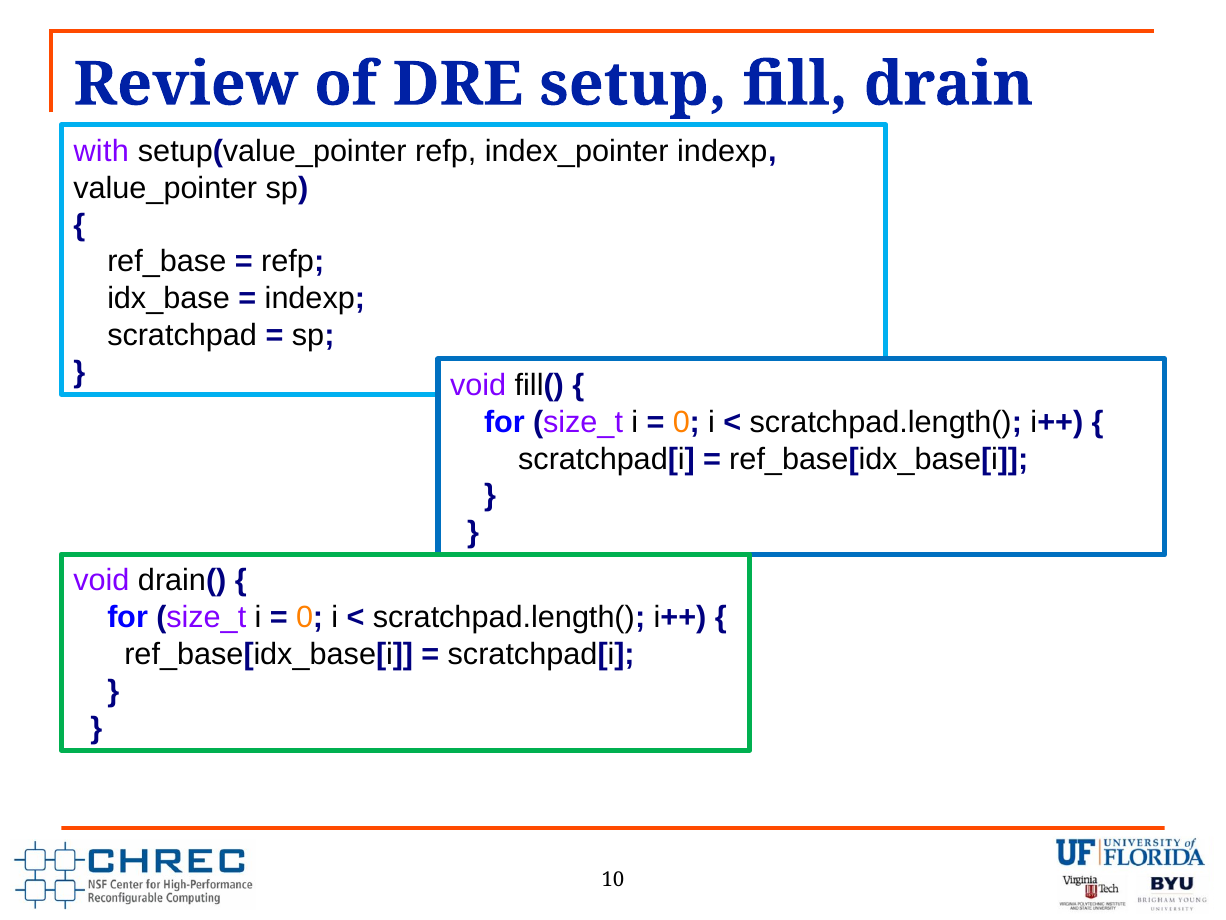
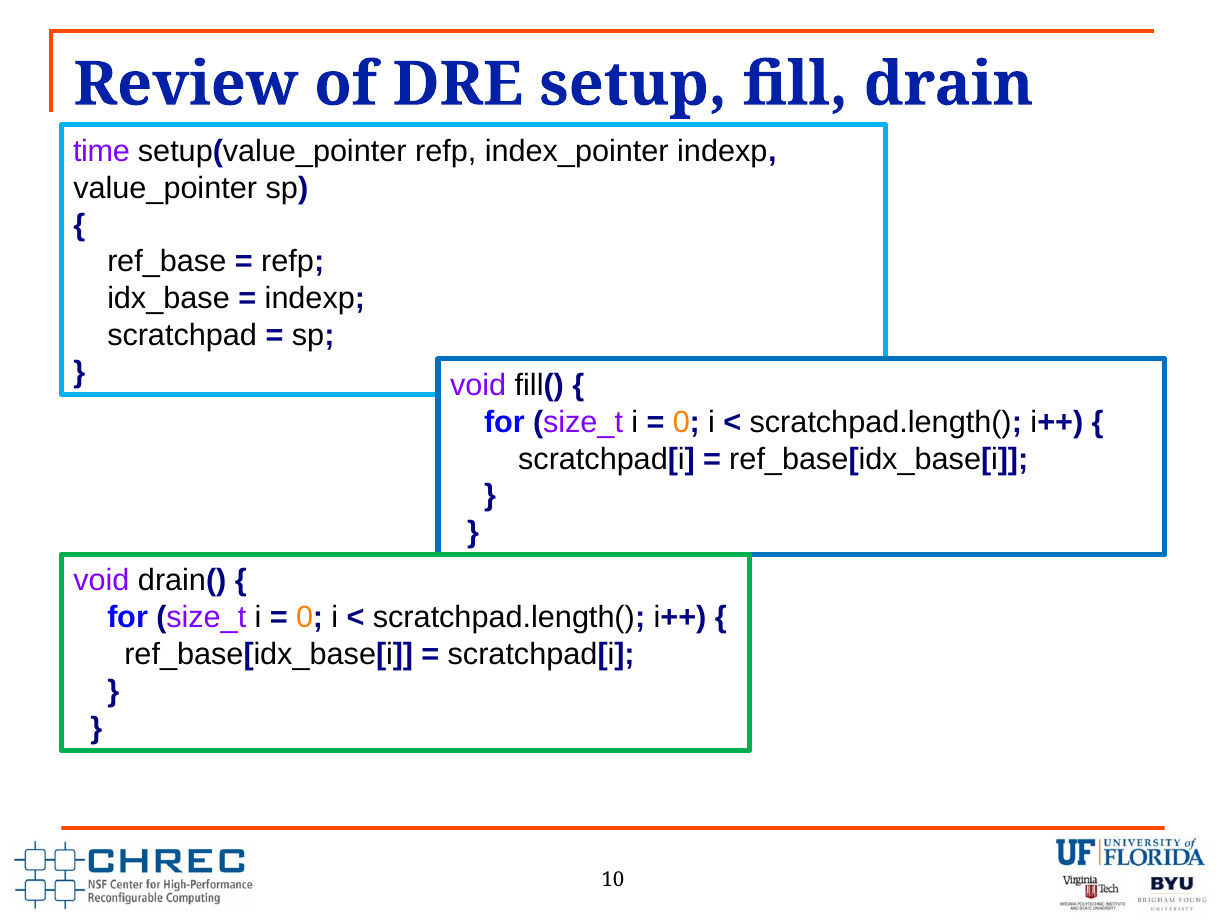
with: with -> time
